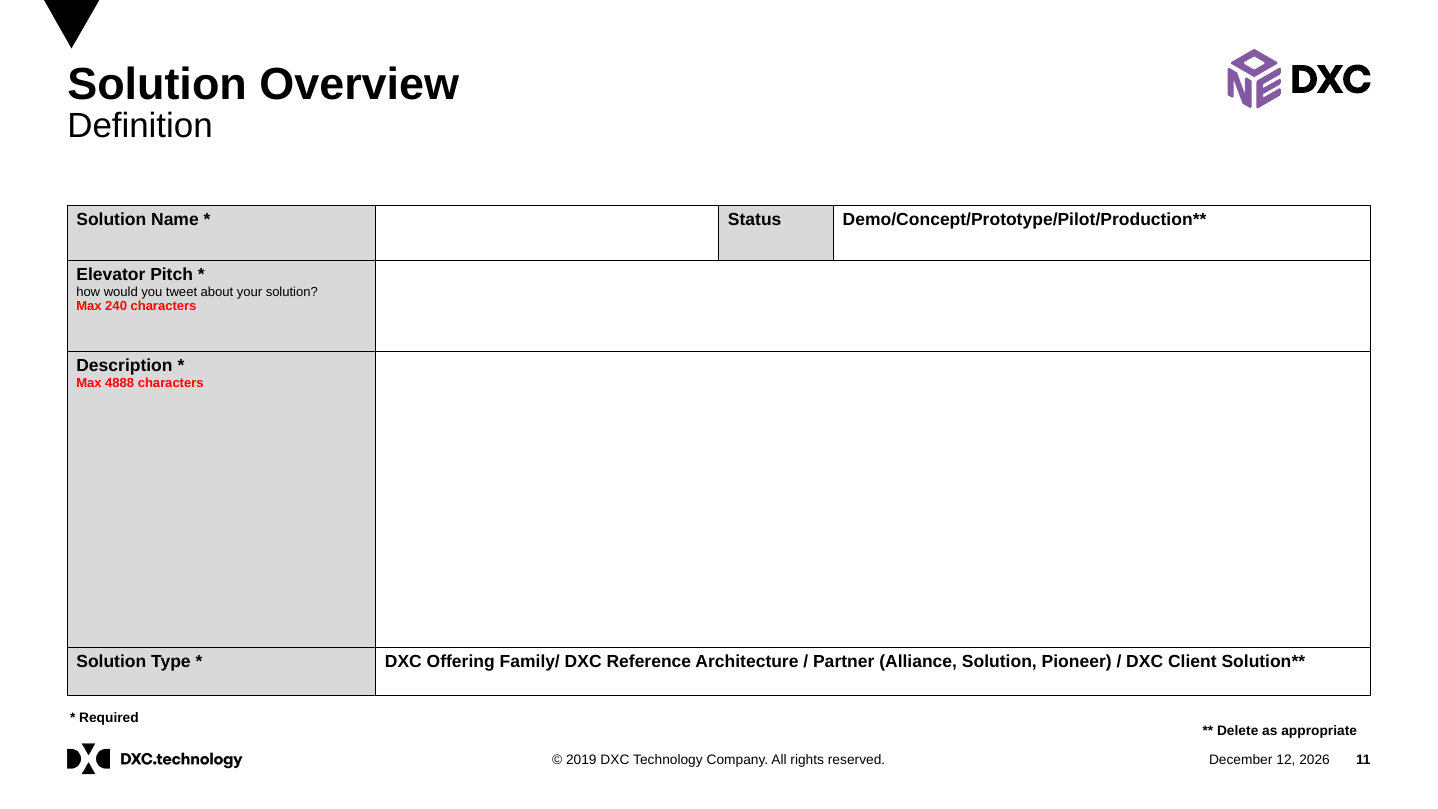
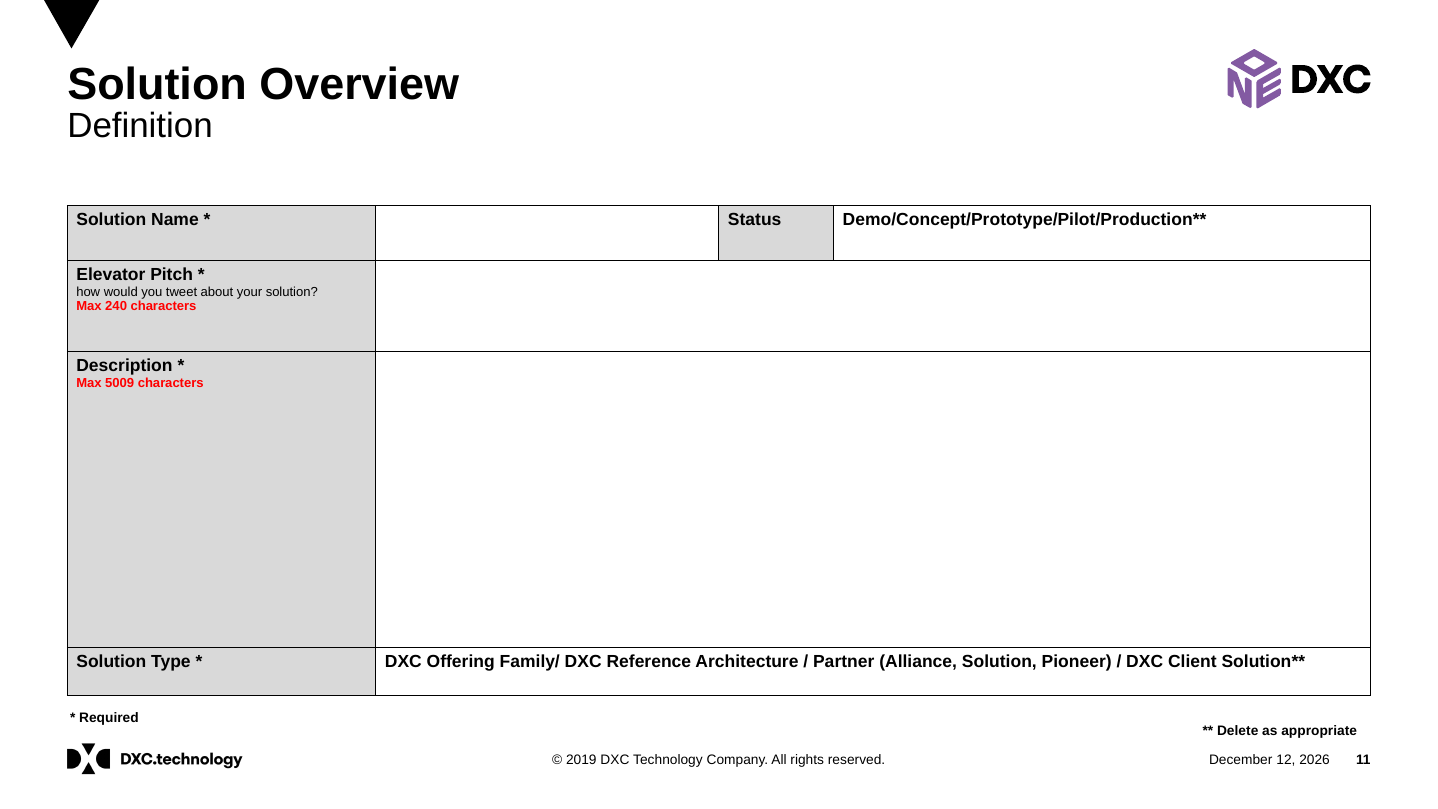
4888: 4888 -> 5009
